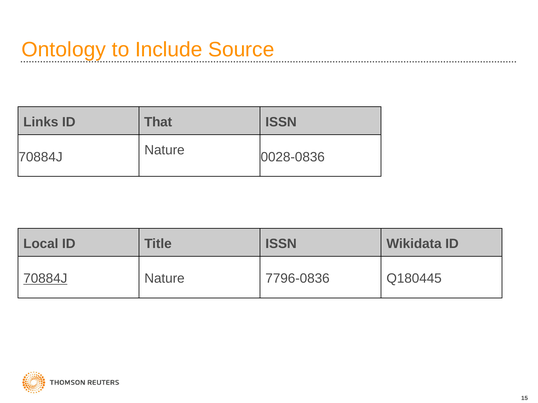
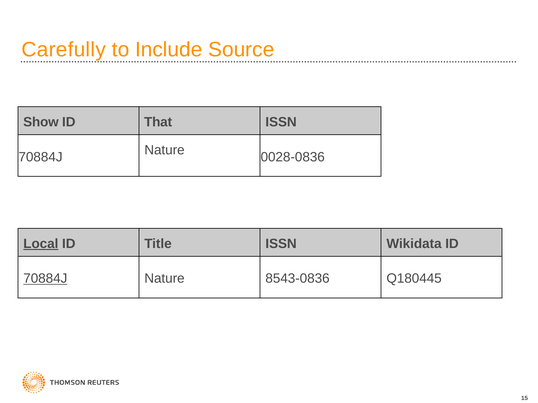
Ontology: Ontology -> Carefully
Links: Links -> Show
Local underline: none -> present
7796-0836: 7796-0836 -> 8543-0836
